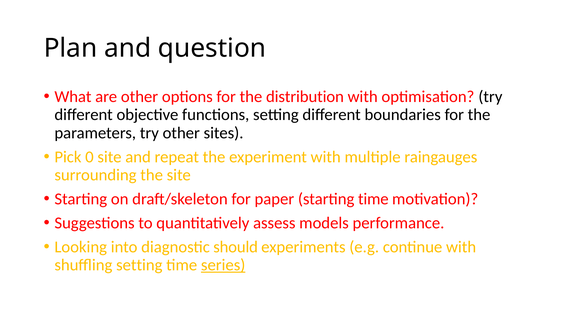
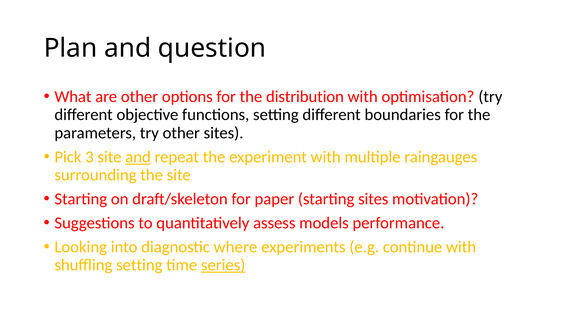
0: 0 -> 3
and at (138, 157) underline: none -> present
starting time: time -> sites
should: should -> where
